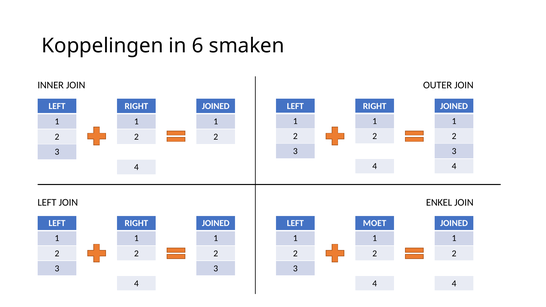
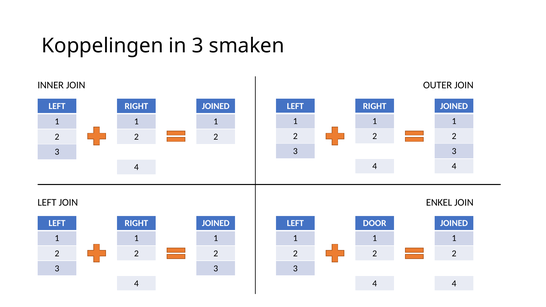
in 6: 6 -> 3
MOET: MOET -> DOOR
